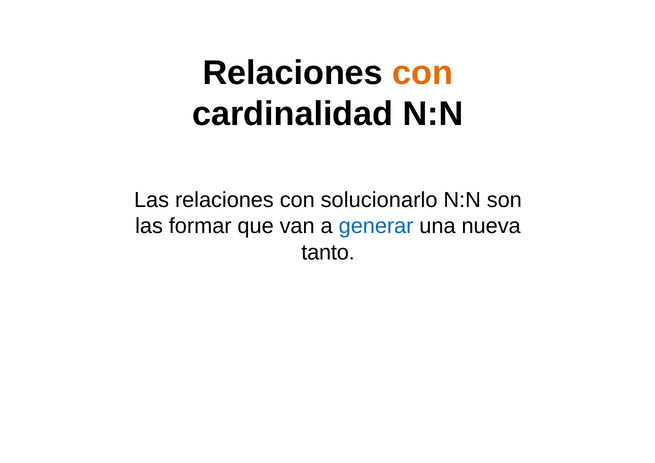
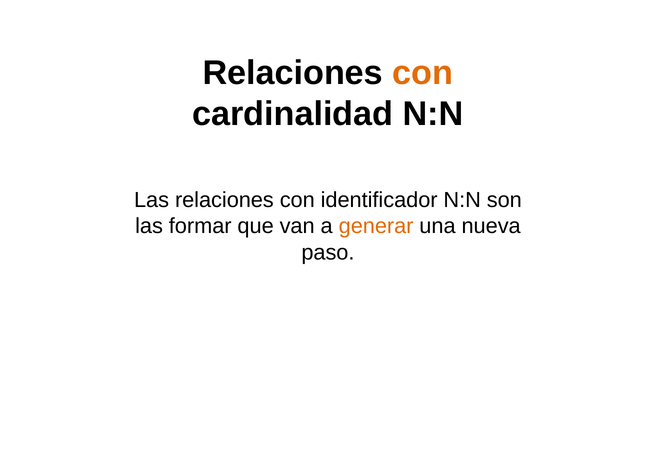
solucionarlo: solucionarlo -> identificador
generar colour: blue -> orange
tanto: tanto -> paso
